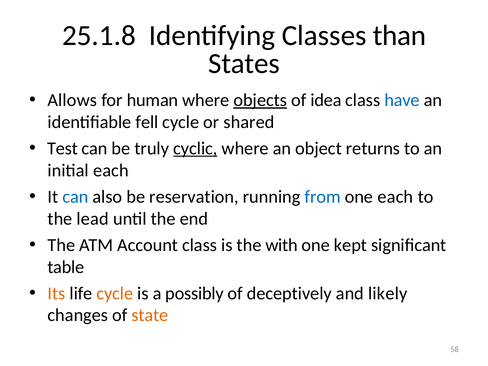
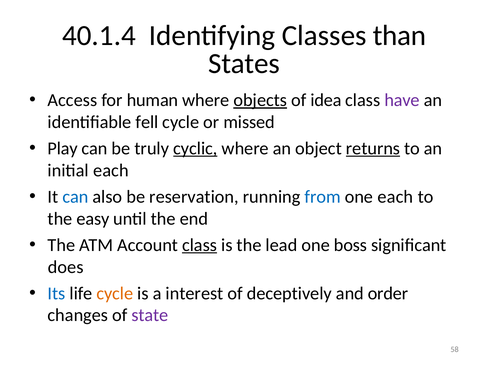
25.1.8: 25.1.8 -> 40.1.4
Allows: Allows -> Access
have colour: blue -> purple
shared: shared -> missed
Test: Test -> Play
returns underline: none -> present
lead: lead -> easy
class at (200, 245) underline: none -> present
with: with -> lead
kept: kept -> boss
table: table -> does
Its colour: orange -> blue
possibly: possibly -> interest
likely: likely -> order
state colour: orange -> purple
